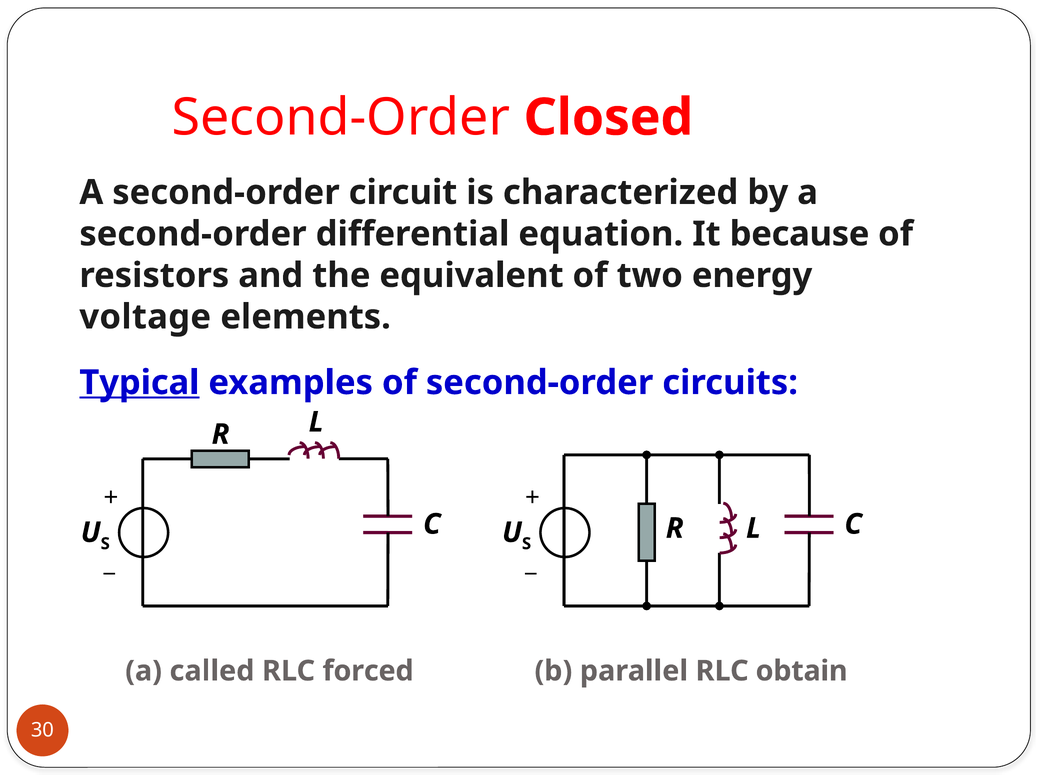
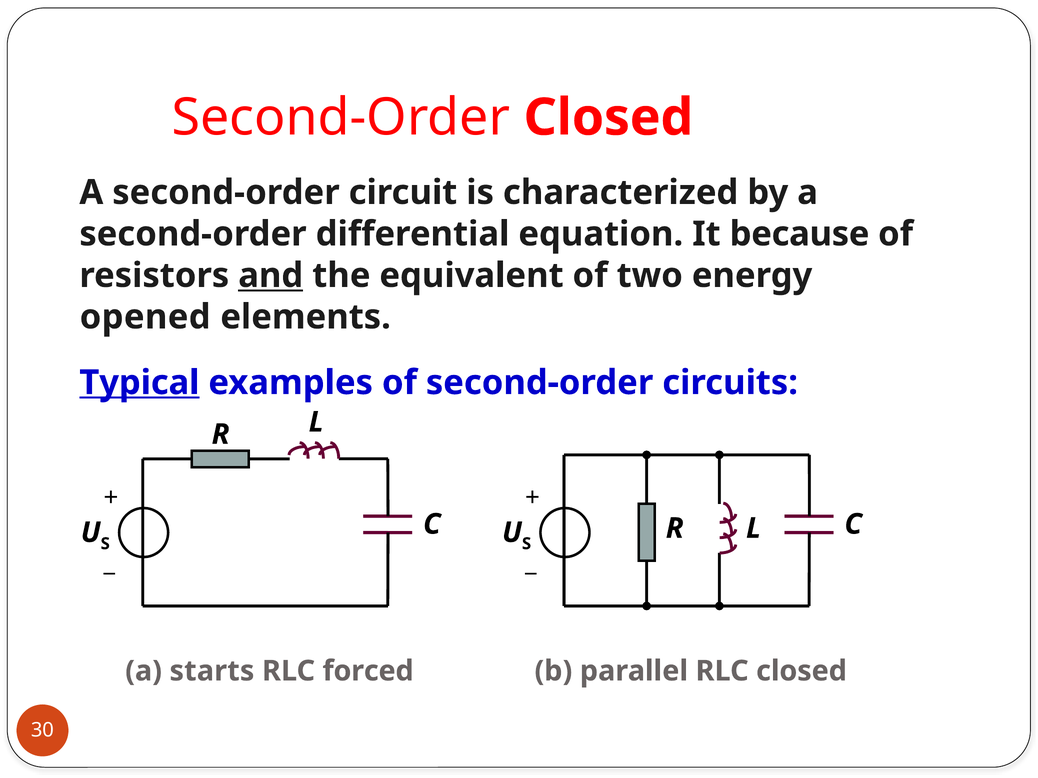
and underline: none -> present
voltage: voltage -> opened
called: called -> starts
RLC obtain: obtain -> closed
